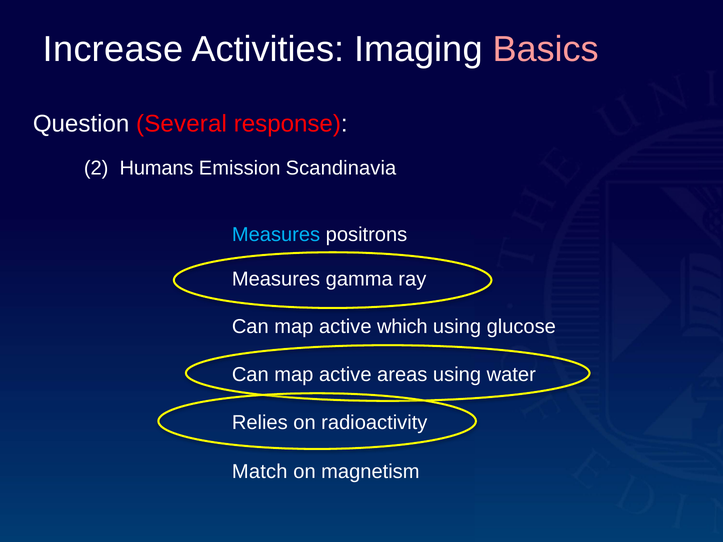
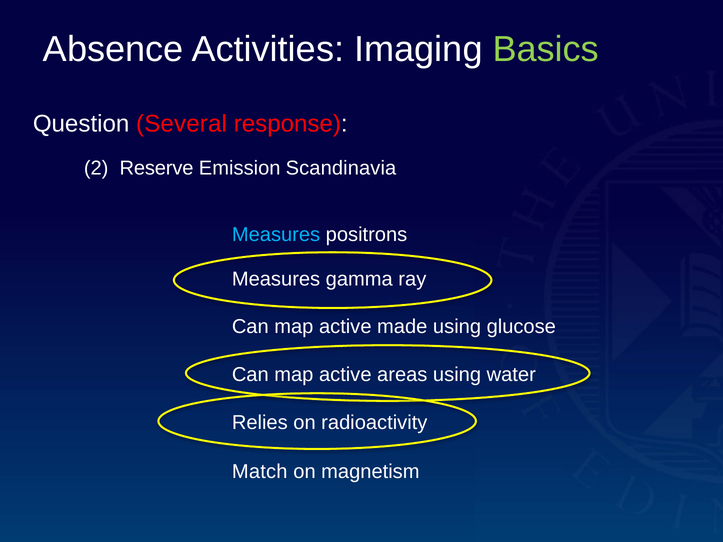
Increase: Increase -> Absence
Basics colour: pink -> light green
Humans: Humans -> Reserve
which: which -> made
